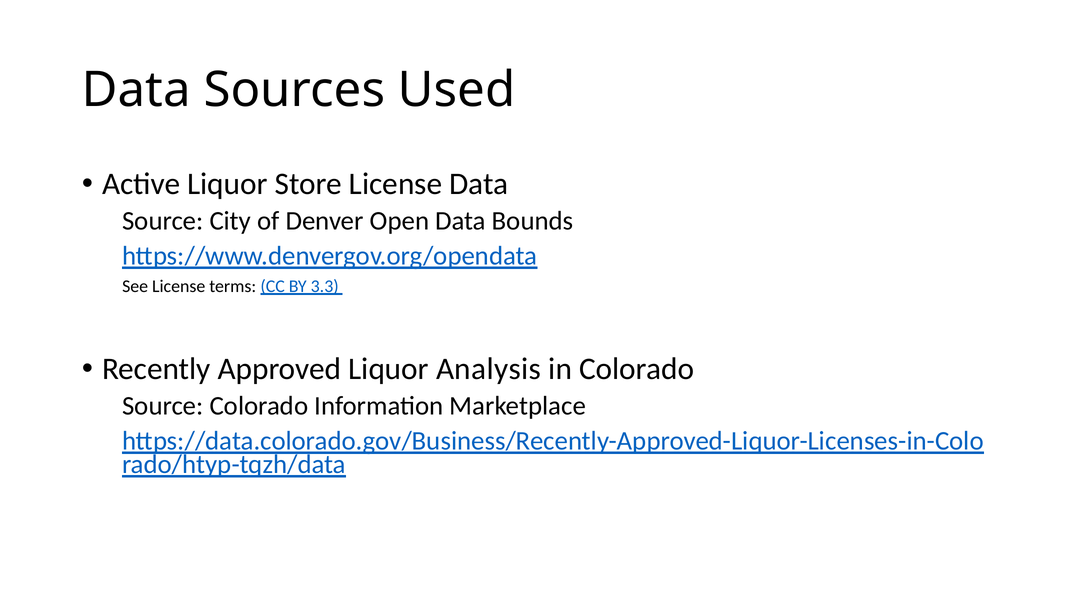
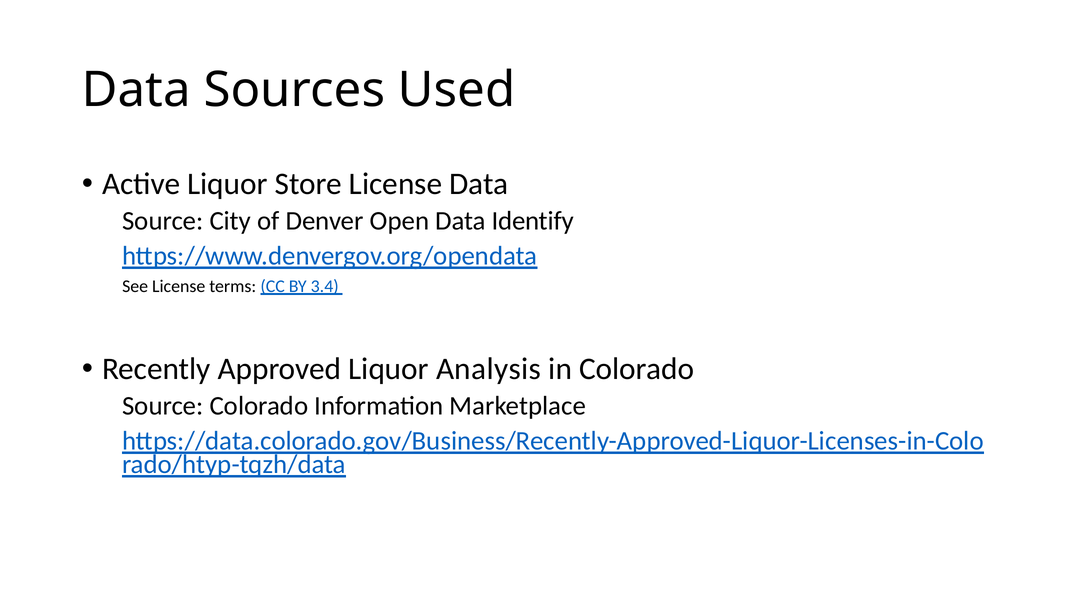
Bounds: Bounds -> Identify
3.3: 3.3 -> 3.4
